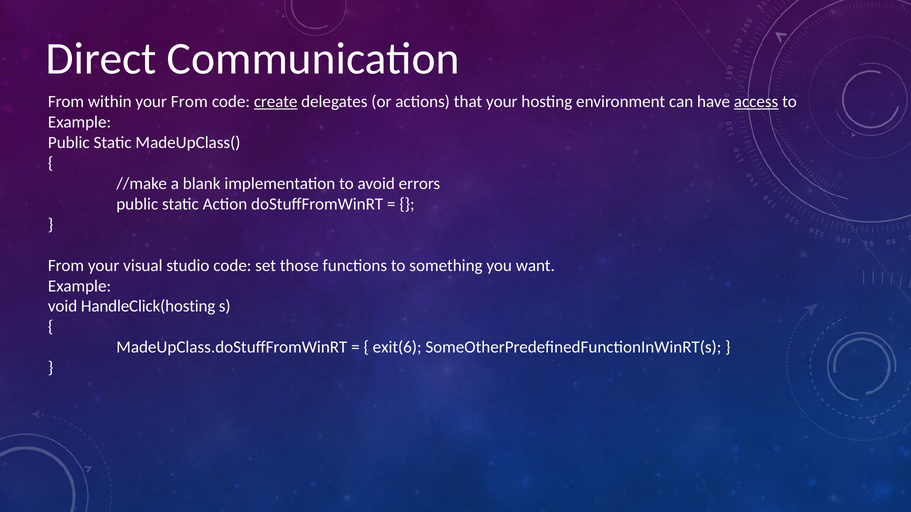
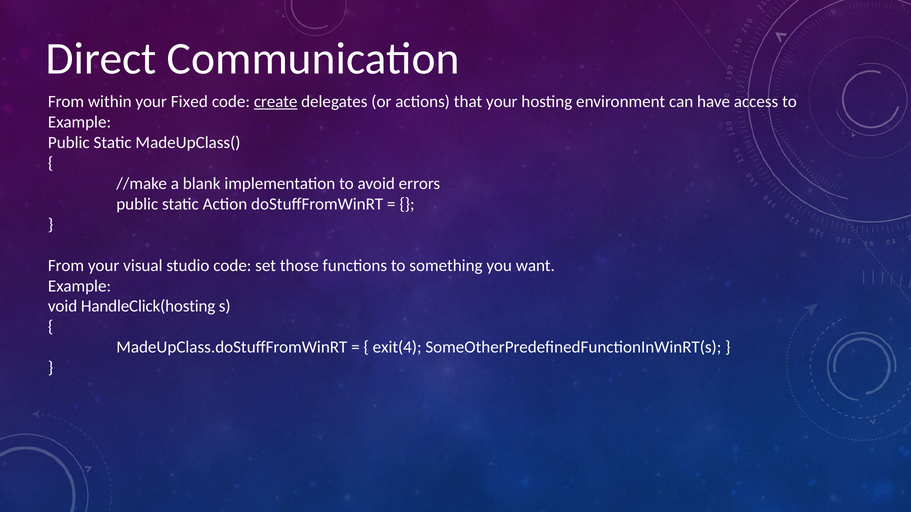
your From: From -> Fixed
access underline: present -> none
exit(6: exit(6 -> exit(4
